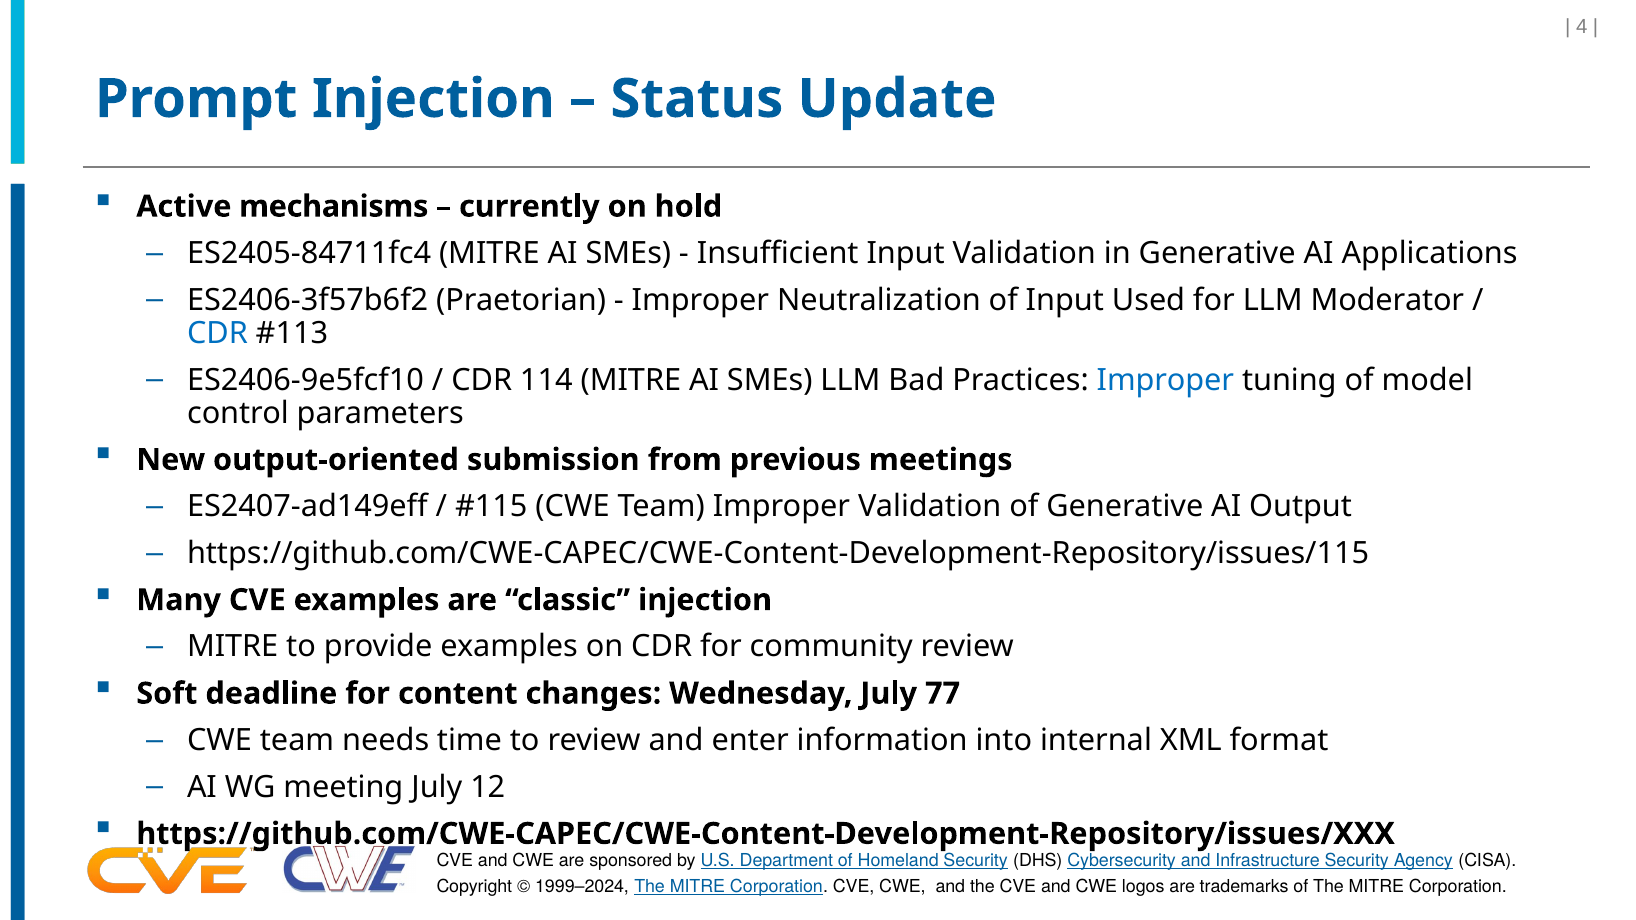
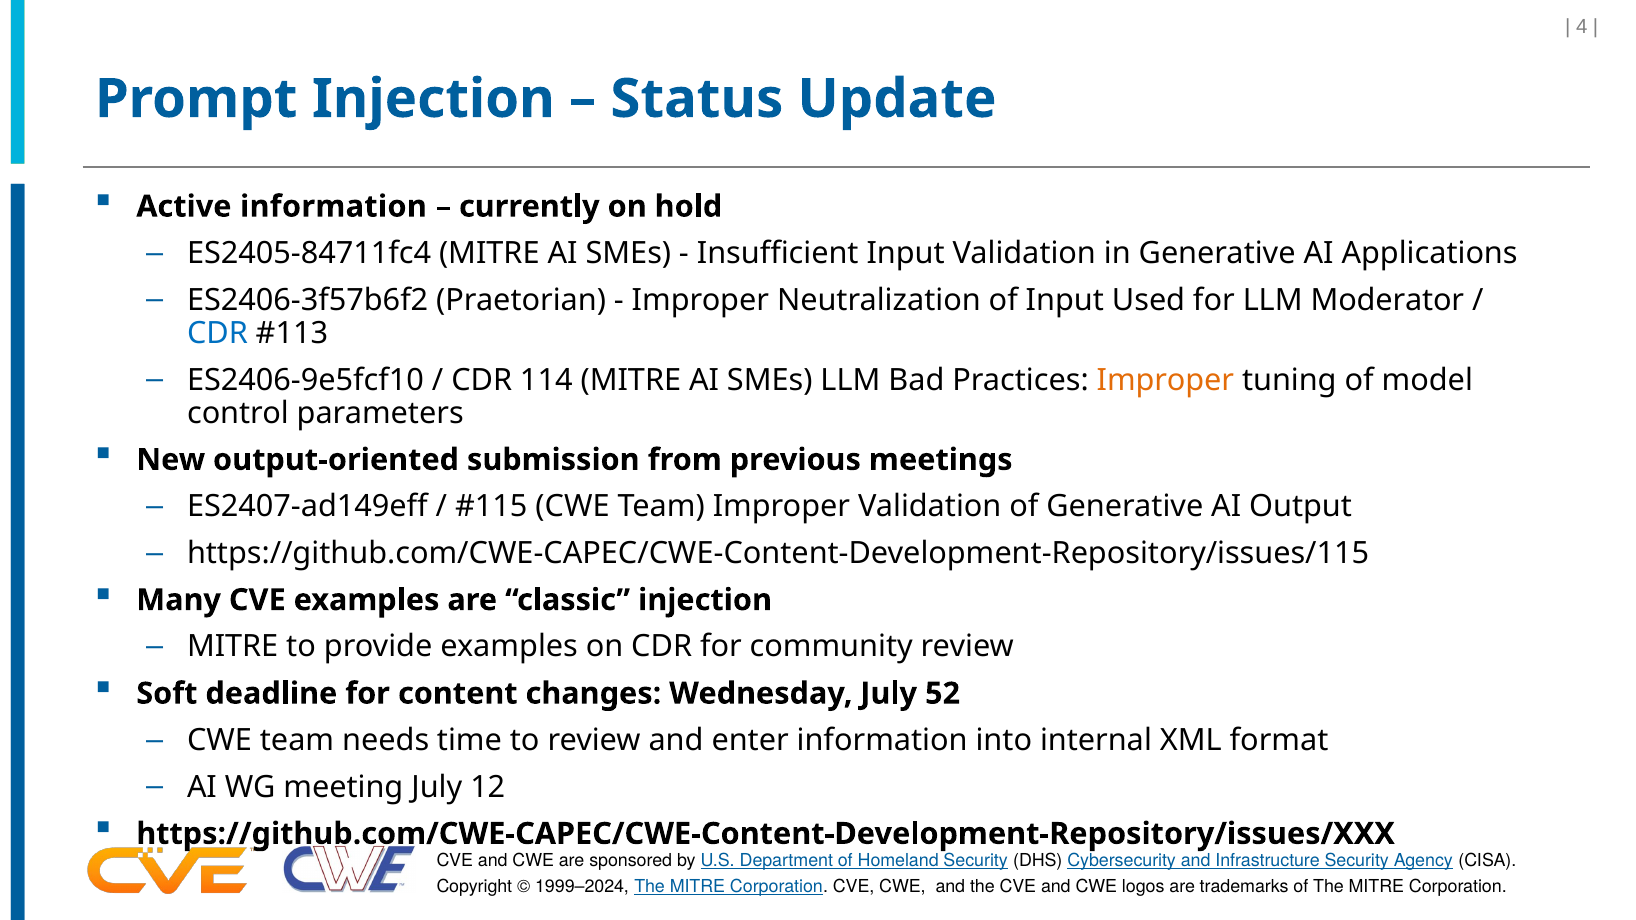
Active mechanisms: mechanisms -> information
Improper at (1165, 380) colour: blue -> orange
77: 77 -> 52
